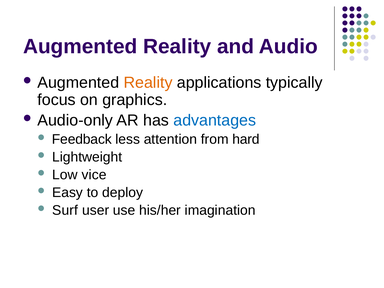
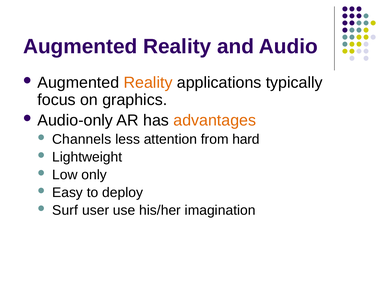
advantages colour: blue -> orange
Feedback: Feedback -> Channels
vice: vice -> only
